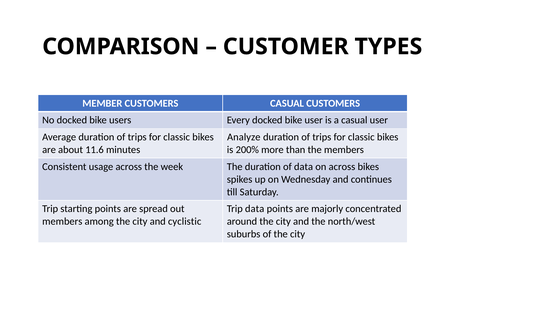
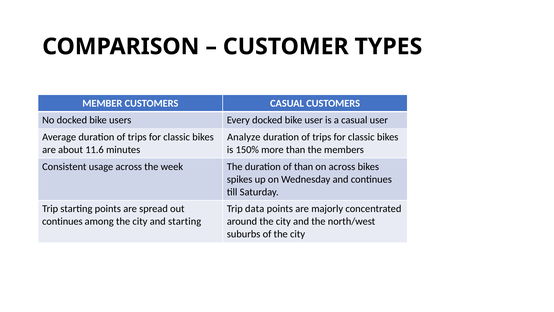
200%: 200% -> 150%
of data: data -> than
members at (62, 221): members -> continues
and cyclistic: cyclistic -> starting
